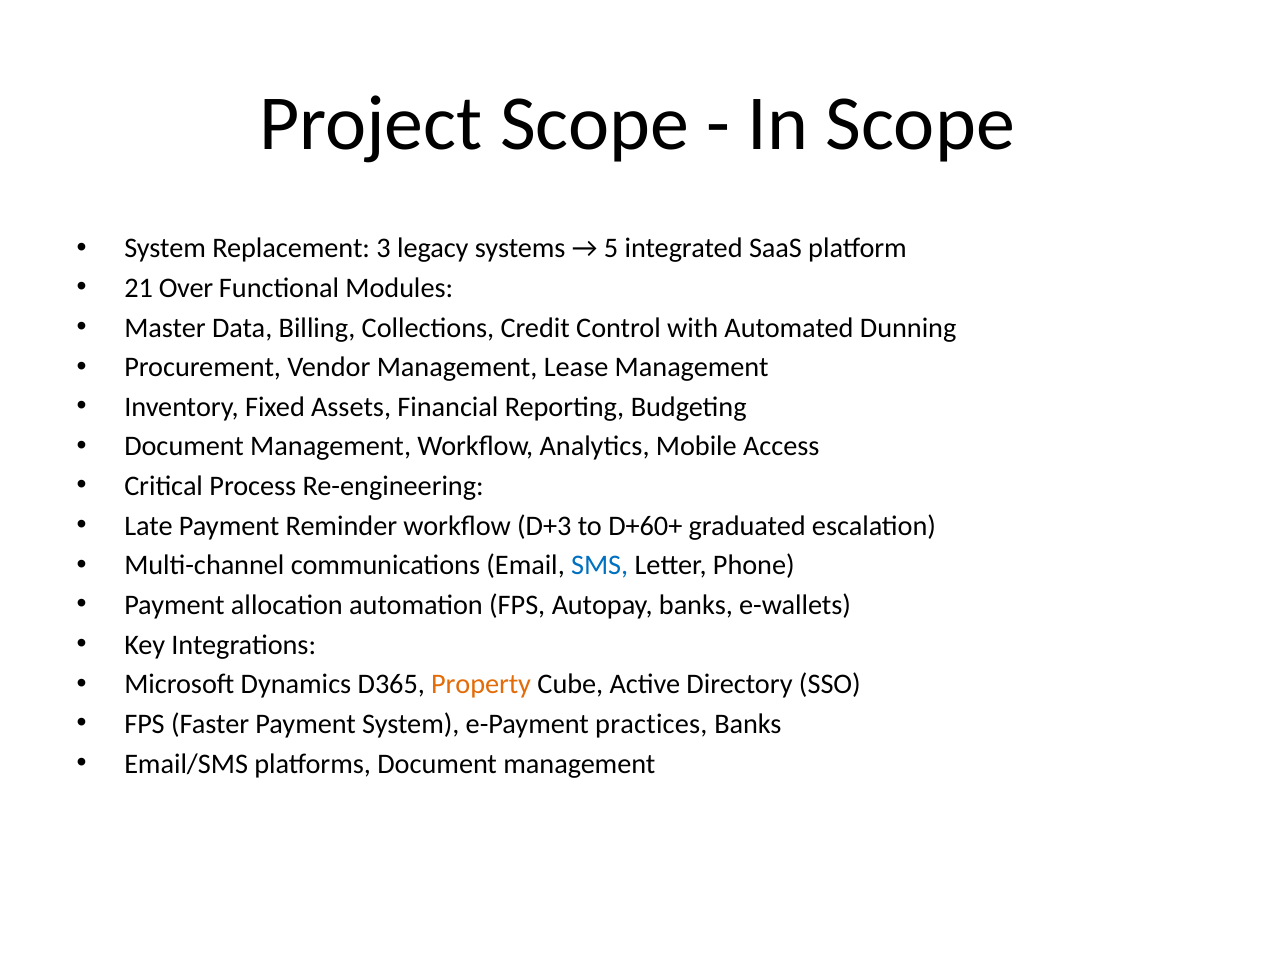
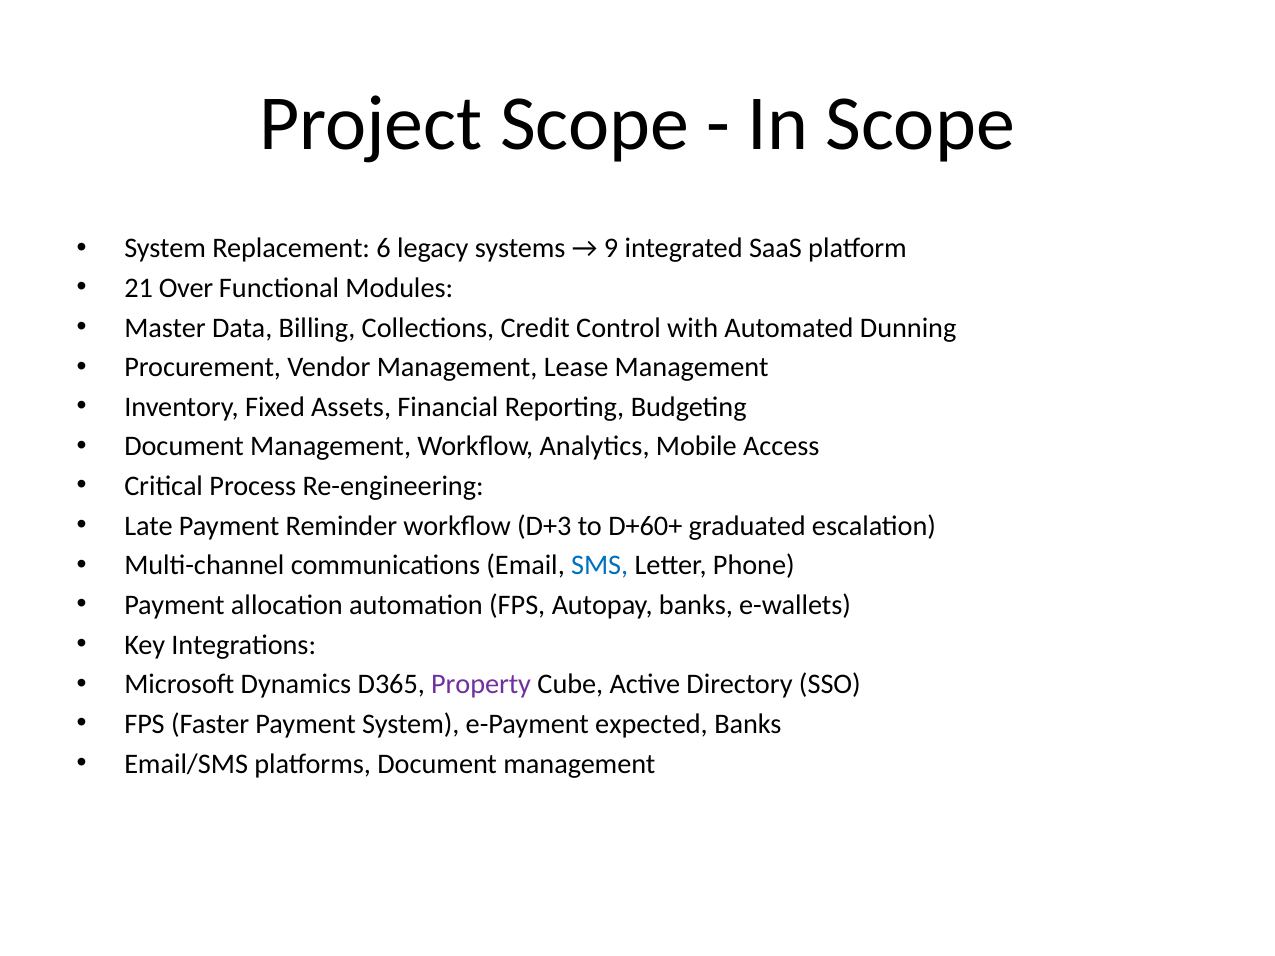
3: 3 -> 6
5: 5 -> 9
Property colour: orange -> purple
practices: practices -> expected
